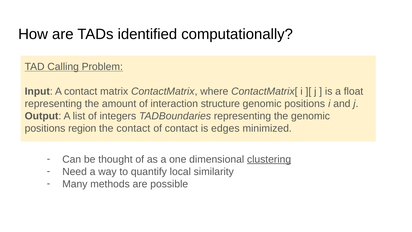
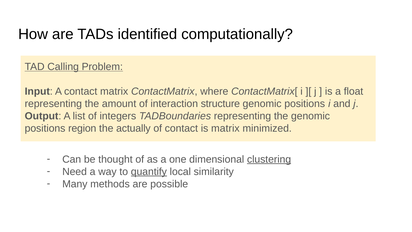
the contact: contact -> actually
is edges: edges -> matrix
quantify underline: none -> present
